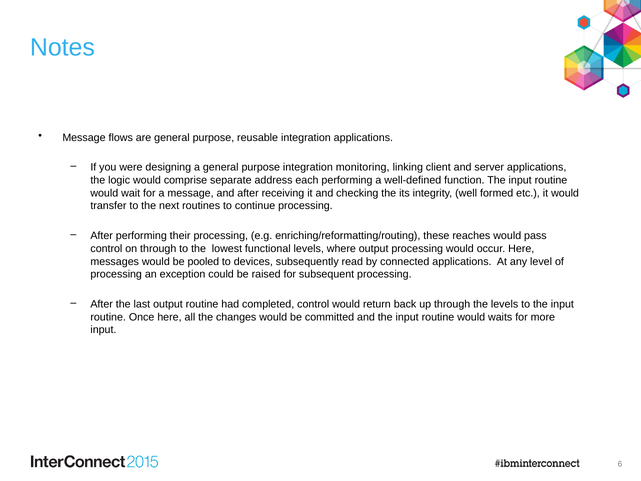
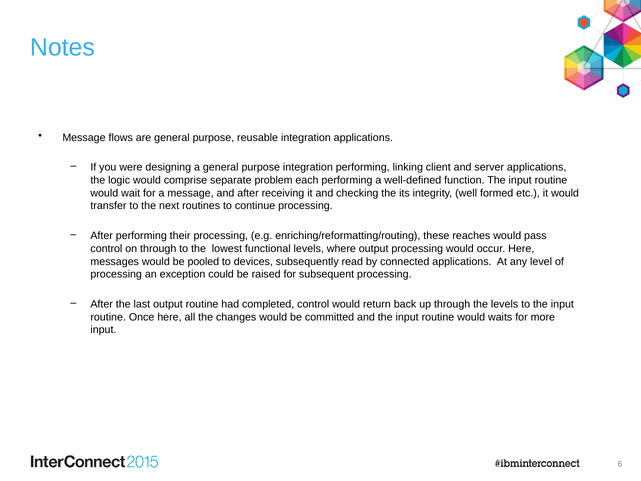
integration monitoring: monitoring -> performing
address: address -> problem
